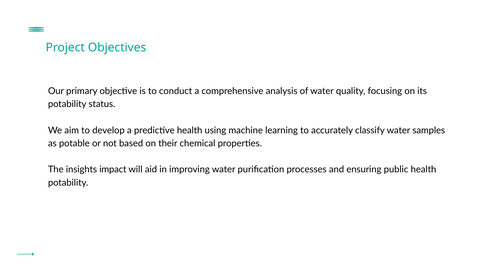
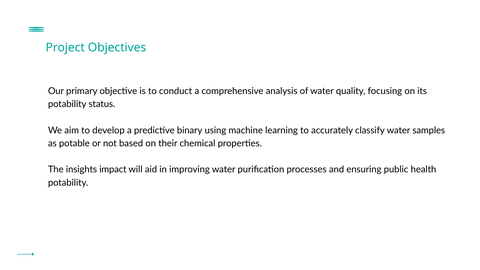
predictive health: health -> binary
